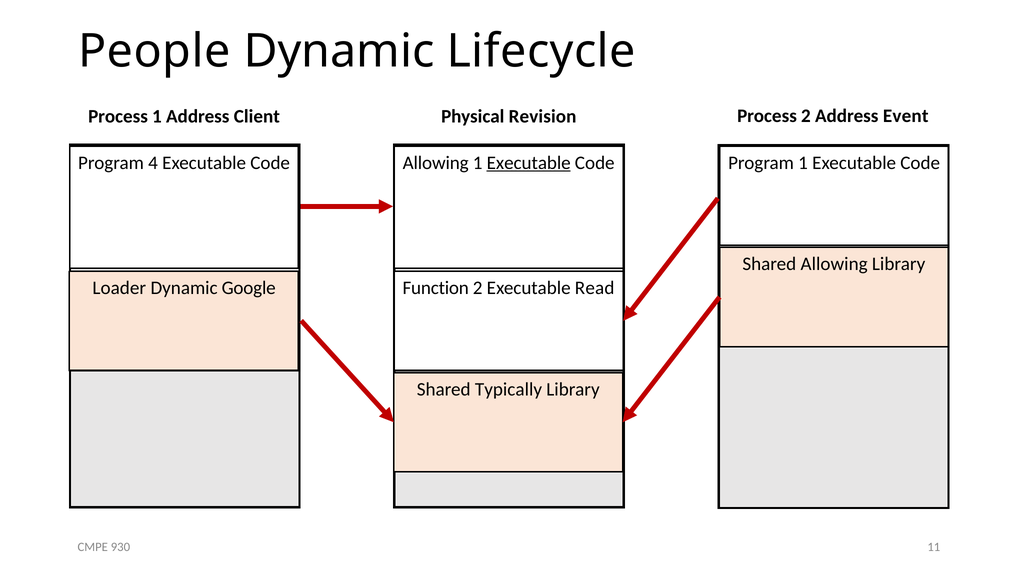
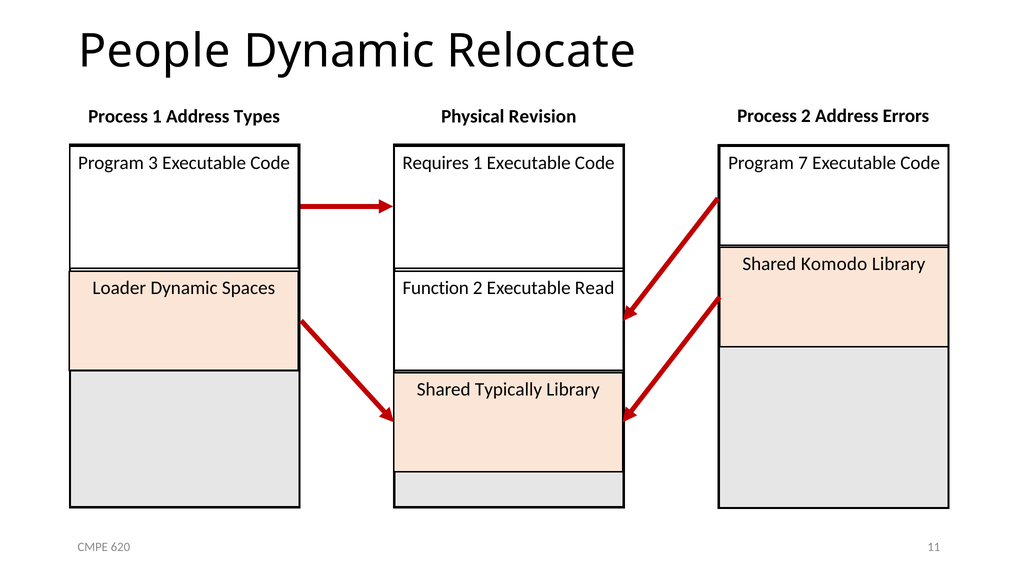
Lifecycle: Lifecycle -> Relocate
Client: Client -> Types
Event: Event -> Errors
4: 4 -> 3
Code Allowing: Allowing -> Requires
Executable at (529, 163) underline: present -> none
Program 1: 1 -> 7
Shared Allowing: Allowing -> Komodo
Google: Google -> Spaces
930: 930 -> 620
